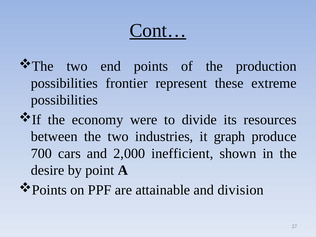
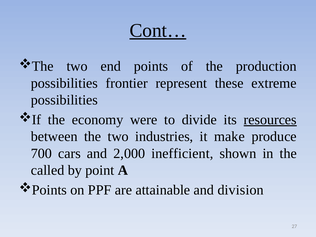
resources underline: none -> present
graph: graph -> make
desire: desire -> called
